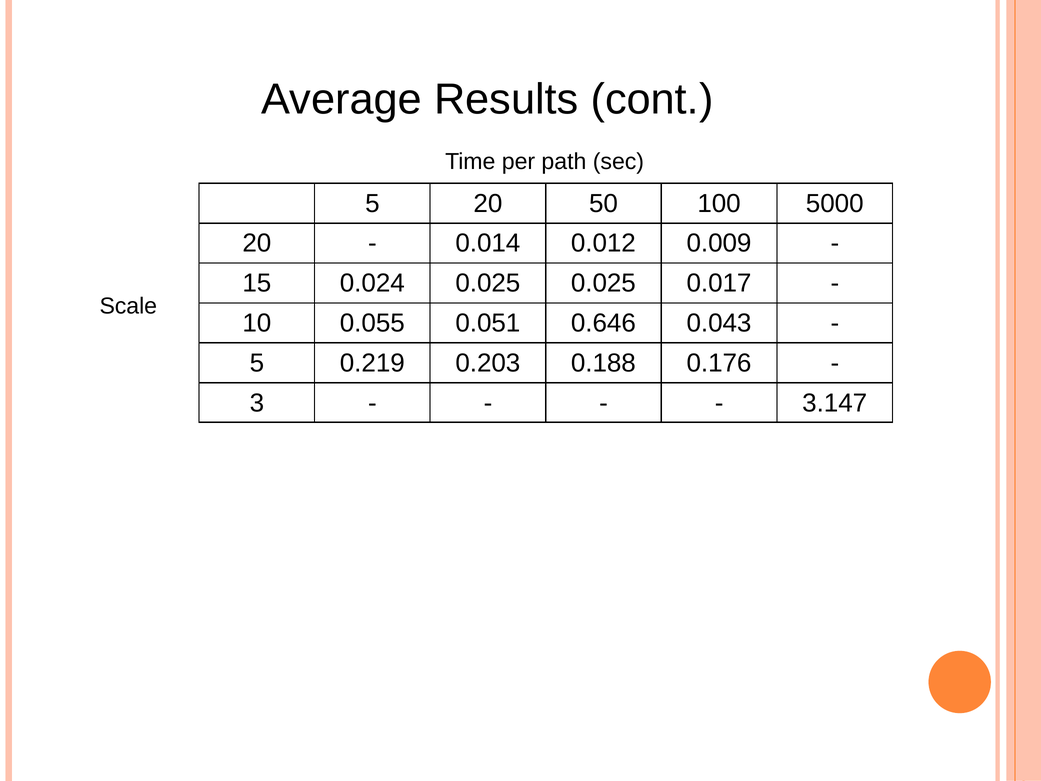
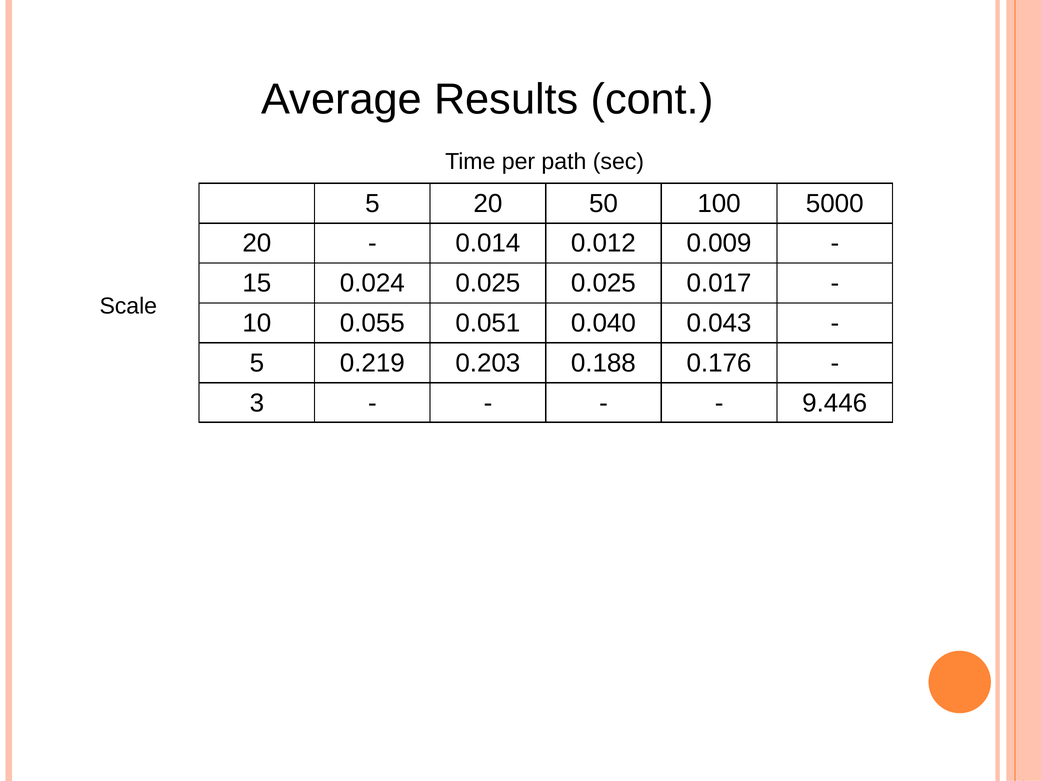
0.646: 0.646 -> 0.040
3.147: 3.147 -> 9.446
